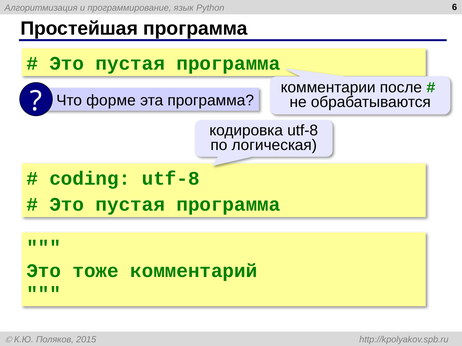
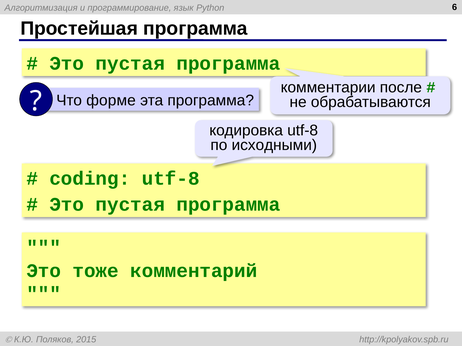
логическая: логическая -> исходными
